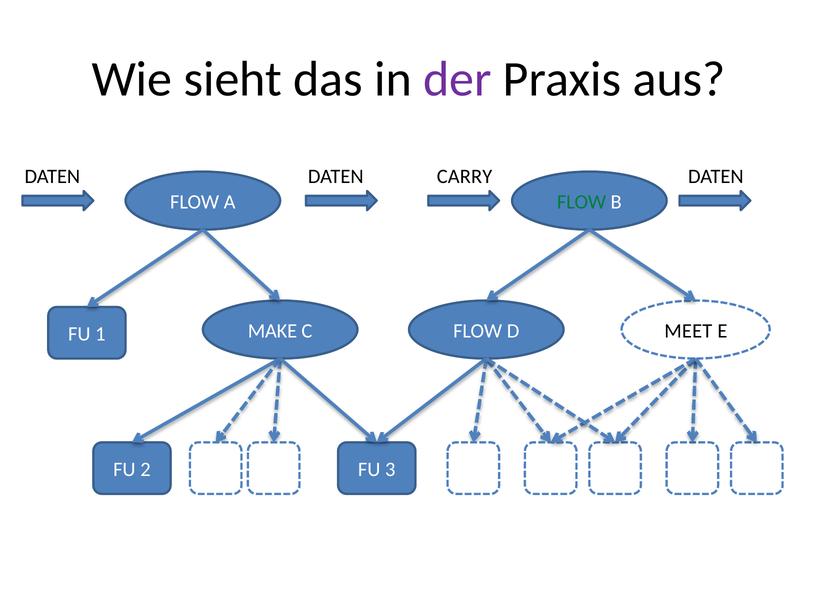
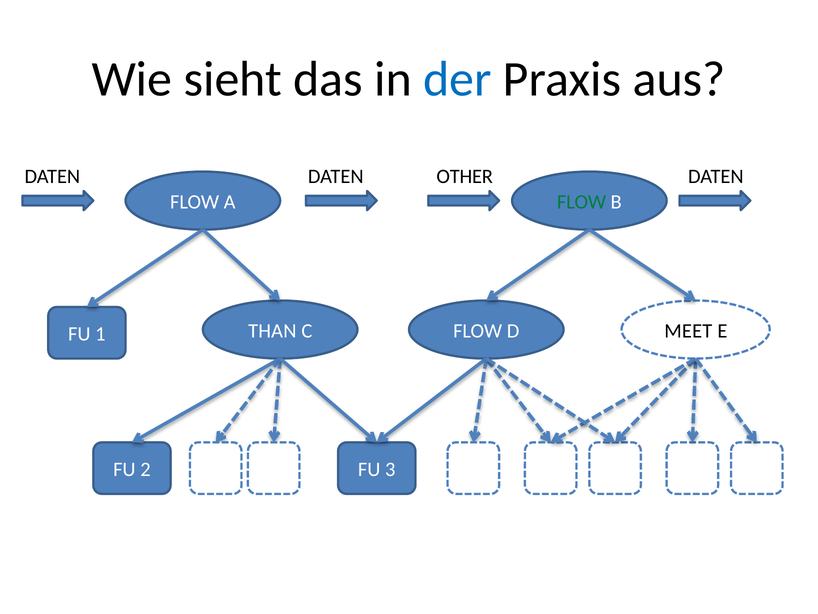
der colour: purple -> blue
CARRY: CARRY -> OTHER
MAKE: MAKE -> THAN
